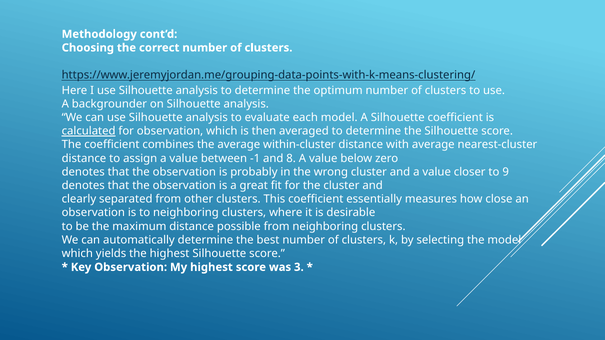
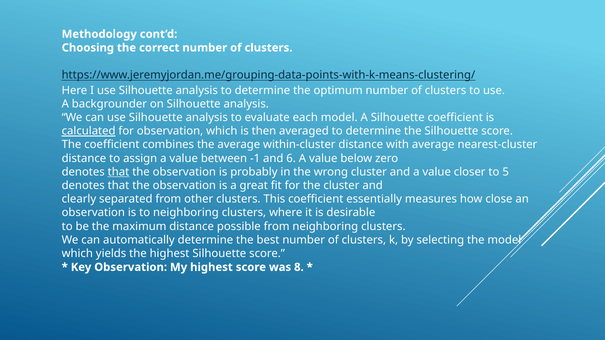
8: 8 -> 6
that at (118, 172) underline: none -> present
9: 9 -> 5
3: 3 -> 8
